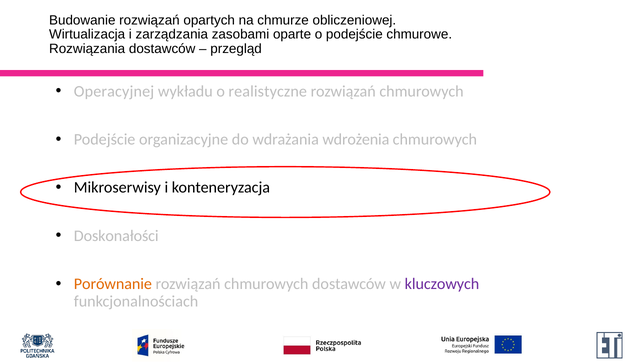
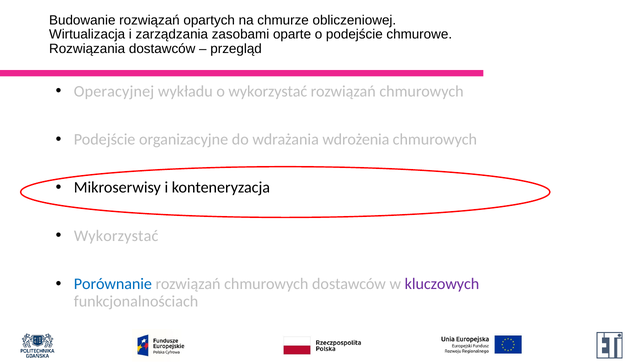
o realistyczne: realistyczne -> wykorzystać
Doskonałości at (116, 236): Doskonałości -> Wykorzystać
Porównanie colour: orange -> blue
